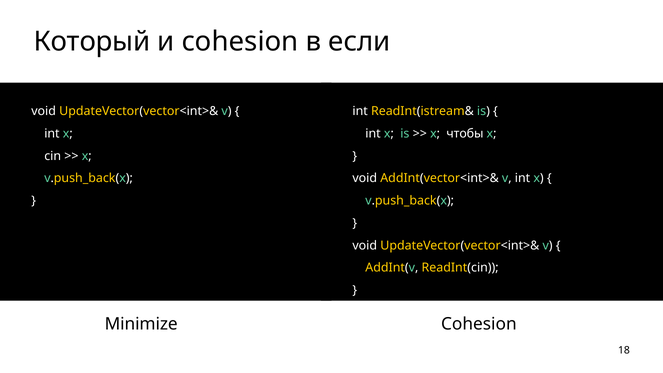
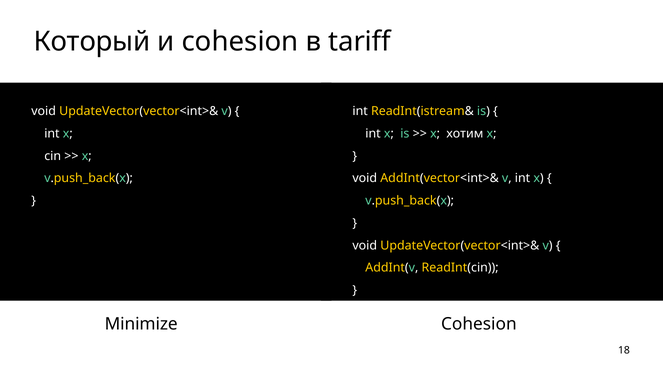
если: если -> tariff
чтобы: чтобы -> хотим
